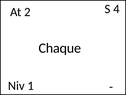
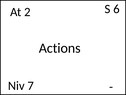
4: 4 -> 6
Chaque: Chaque -> Actions
1: 1 -> 7
